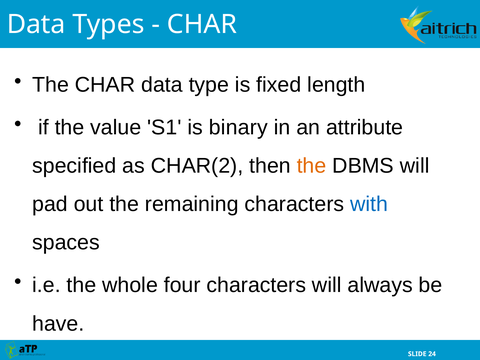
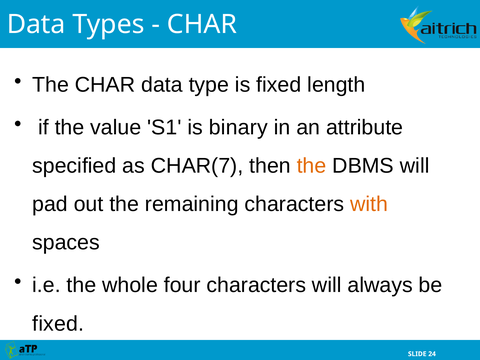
CHAR(2: CHAR(2 -> CHAR(7
with colour: blue -> orange
have at (58, 324): have -> fixed
